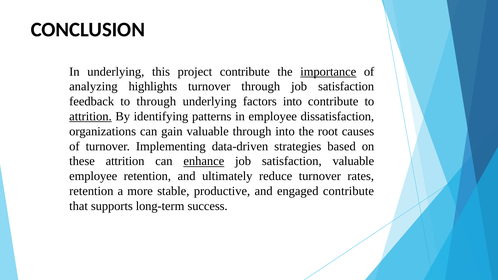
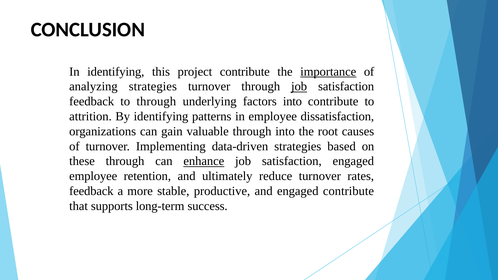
In underlying: underlying -> identifying
analyzing highlights: highlights -> strategies
job at (299, 87) underline: none -> present
attrition at (90, 116) underline: present -> none
these attrition: attrition -> through
satisfaction valuable: valuable -> engaged
retention at (91, 191): retention -> feedback
